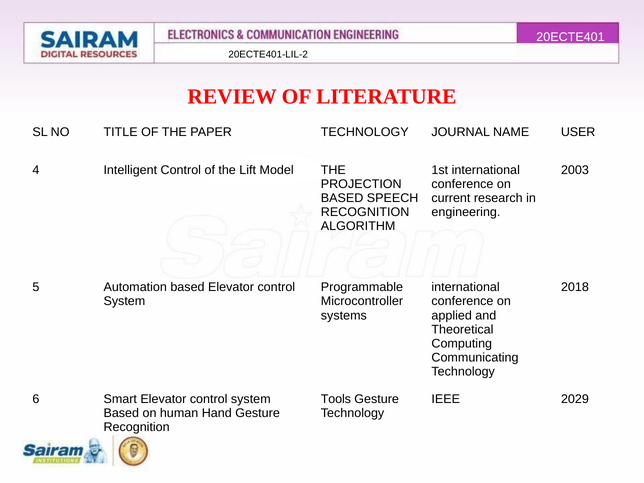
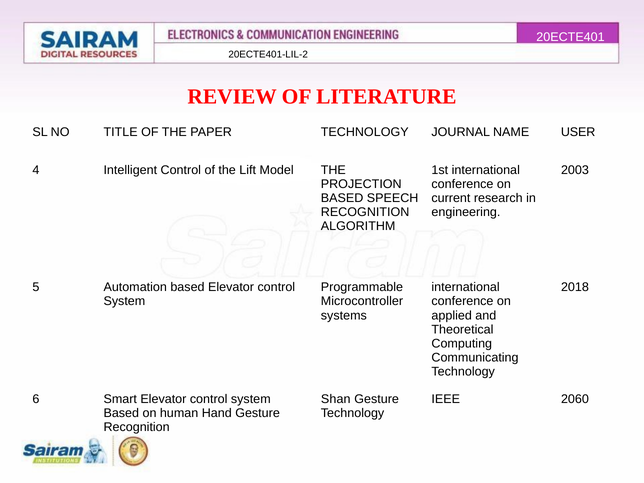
Tools: Tools -> Shan
2029: 2029 -> 2060
